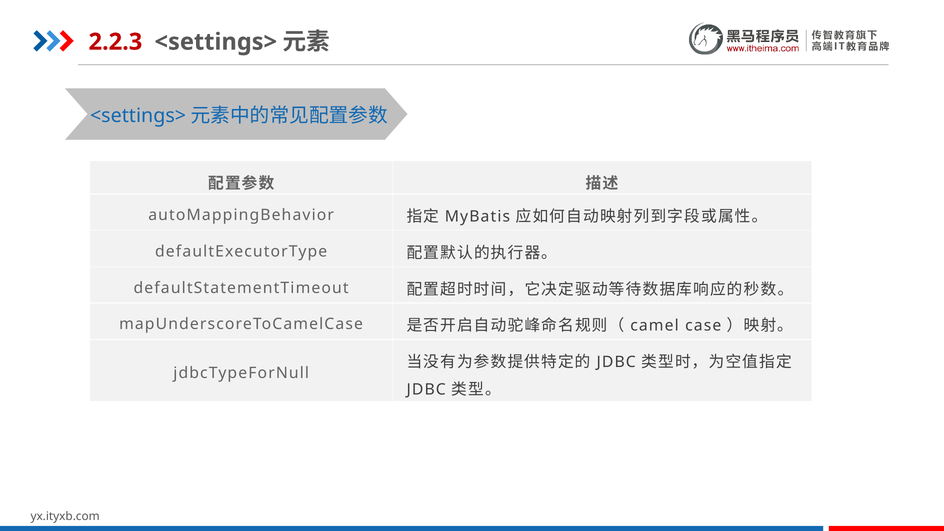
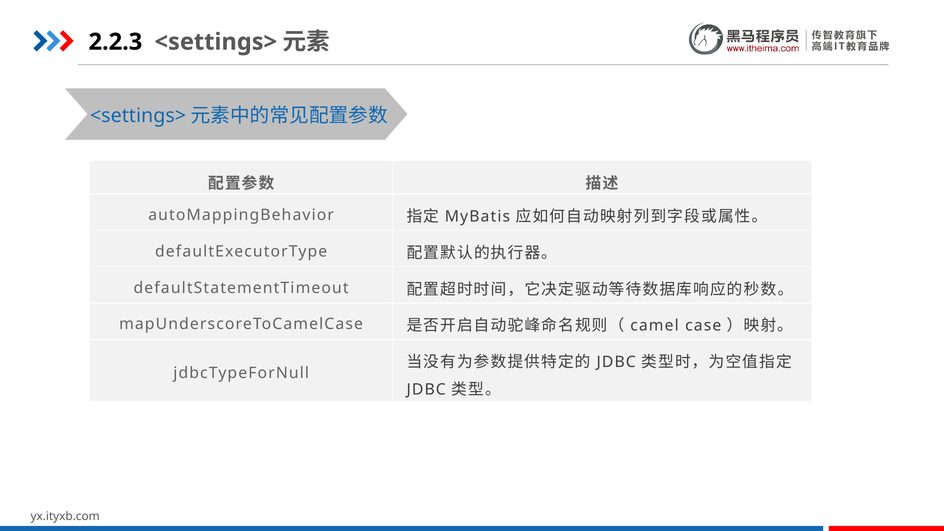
2.2.3 colour: red -> black
